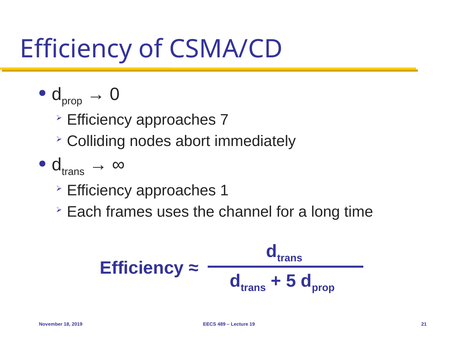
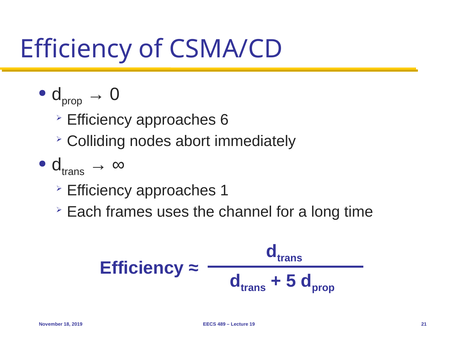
7: 7 -> 6
